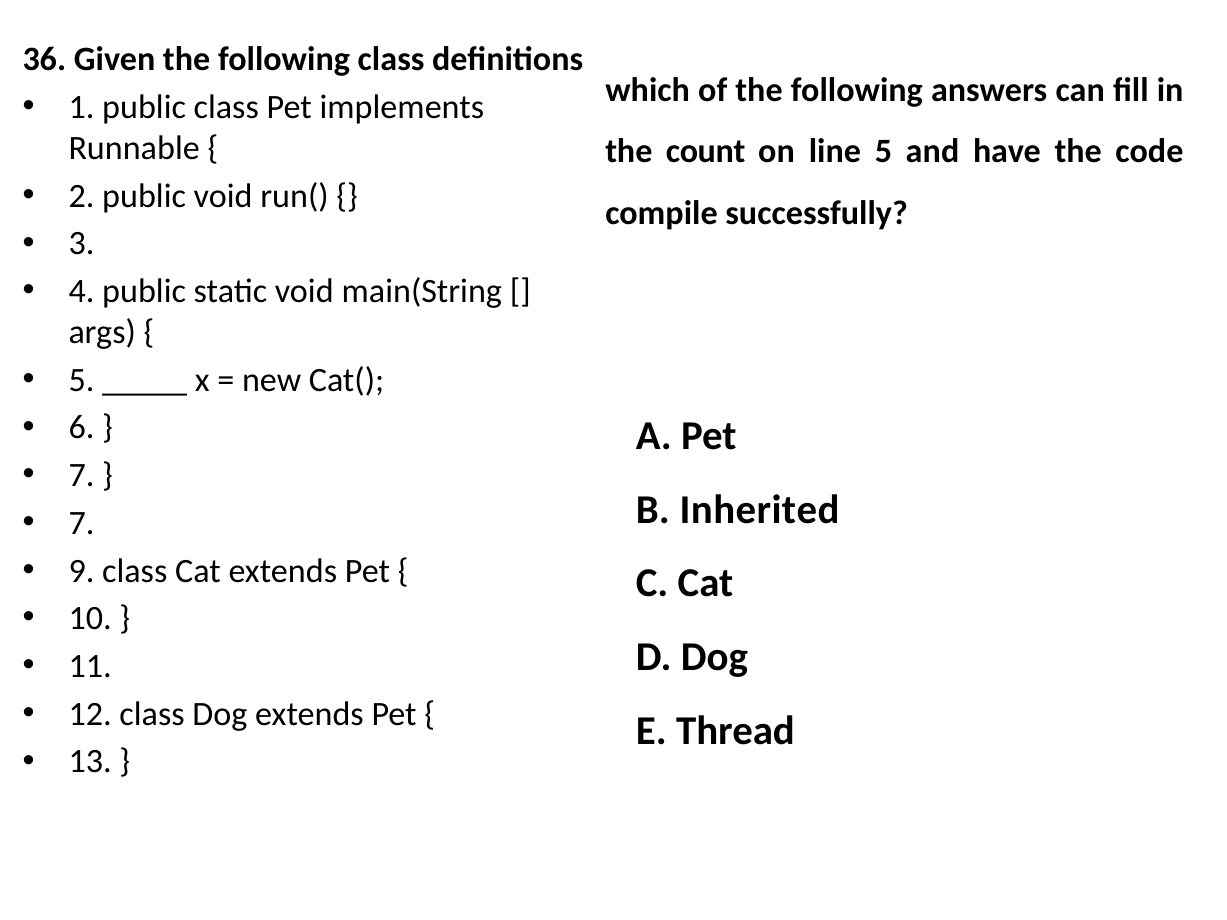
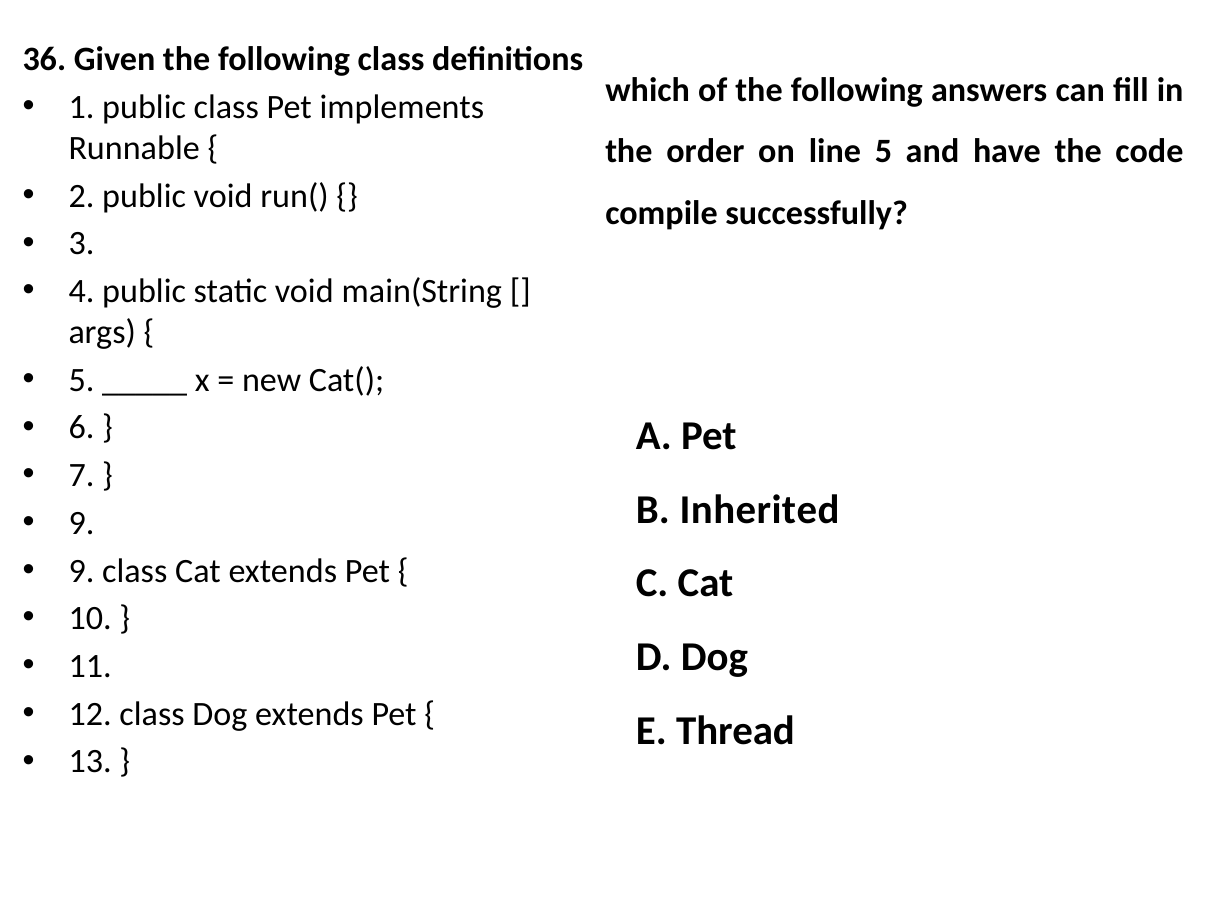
count: count -> order
7 at (81, 523): 7 -> 9
